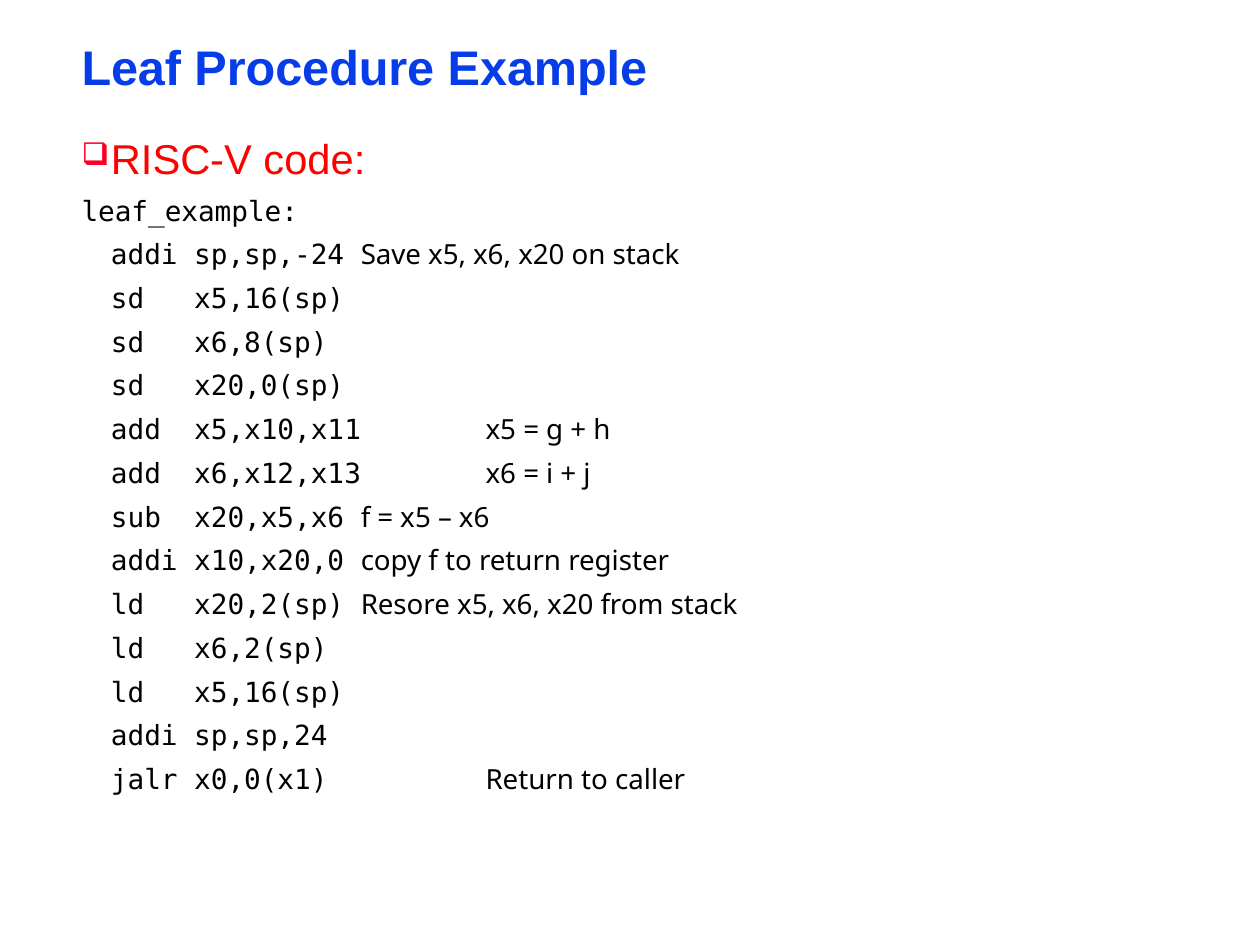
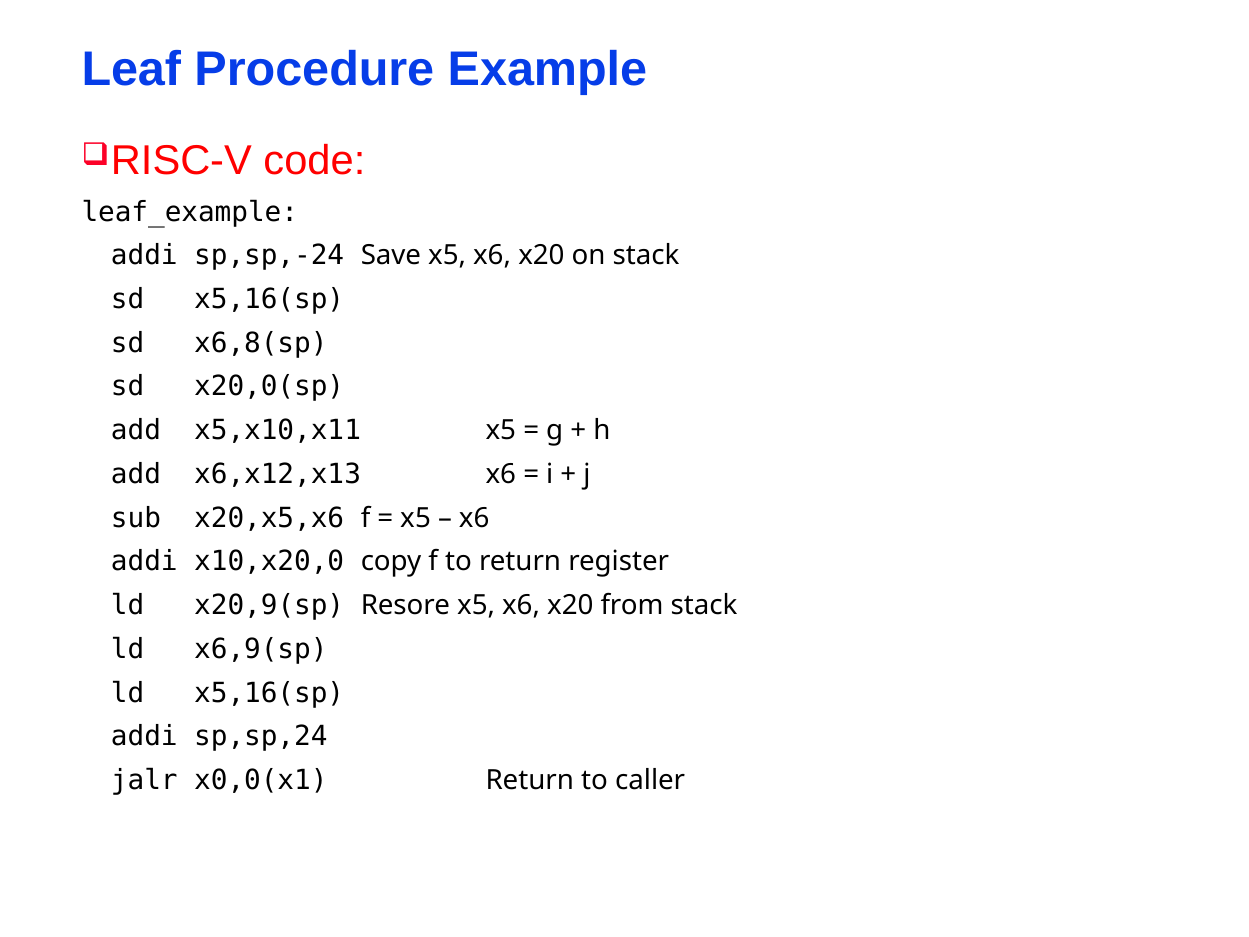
x20,2(sp: x20,2(sp -> x20,9(sp
x6,2(sp: x6,2(sp -> x6,9(sp
